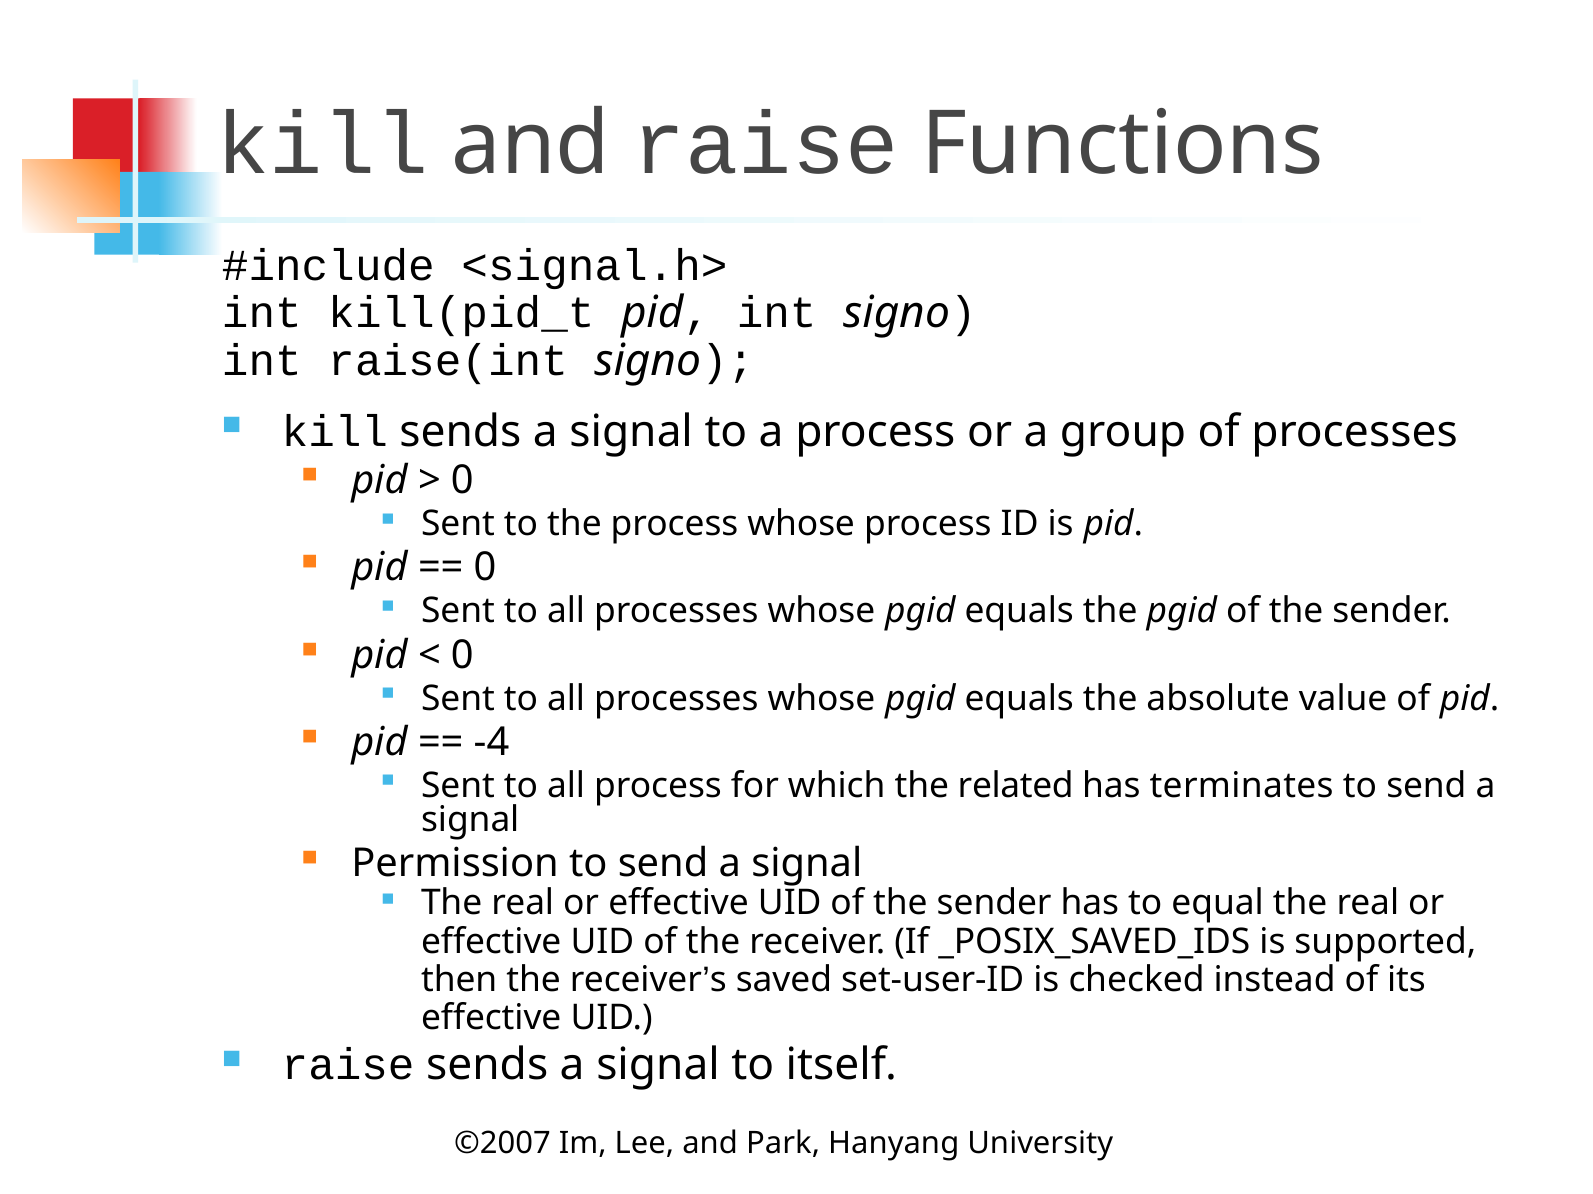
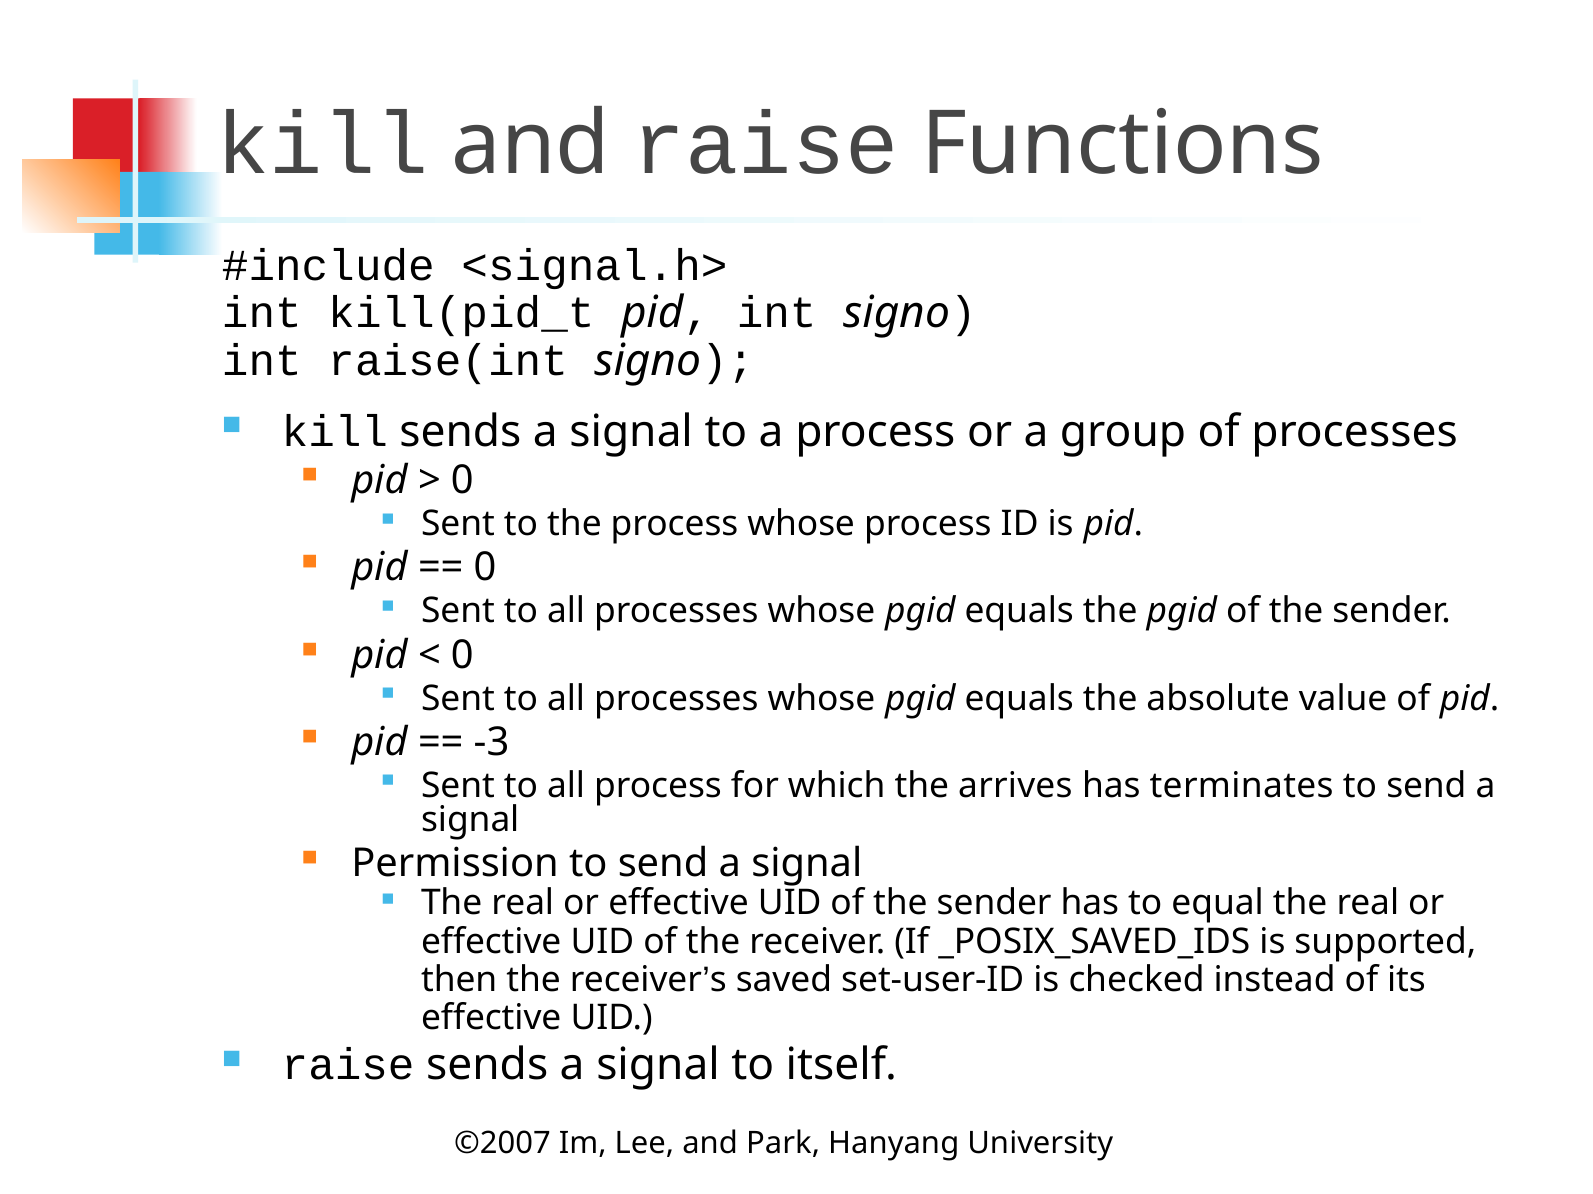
-4: -4 -> -3
related: related -> arrives
